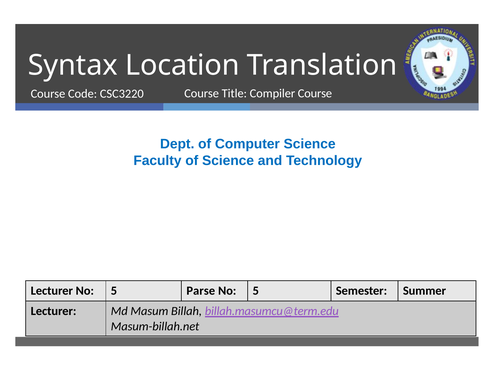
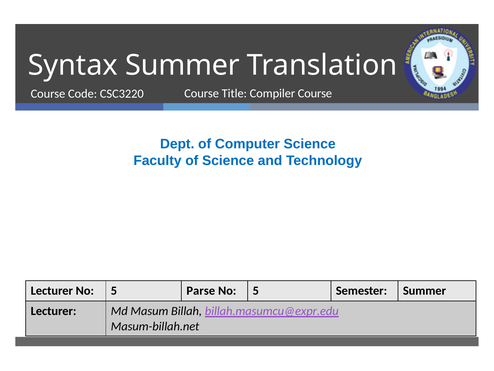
Syntax Location: Location -> Summer
billah.masumcu@term.edu: billah.masumcu@term.edu -> billah.masumcu@expr.edu
